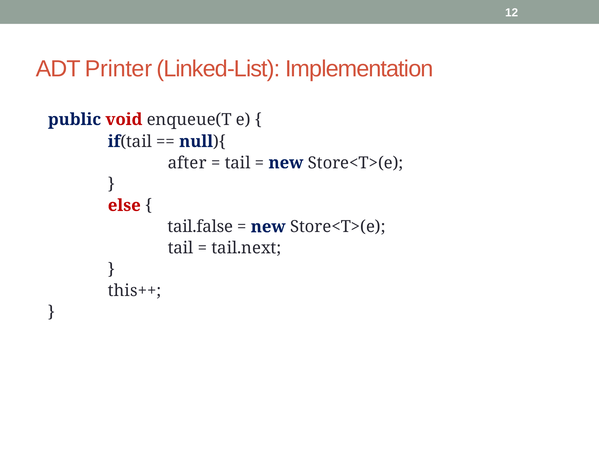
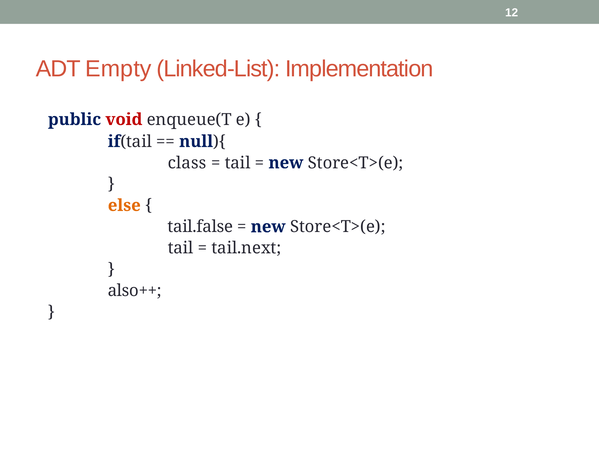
Printer: Printer -> Empty
after: after -> class
else colour: red -> orange
this++: this++ -> also++
